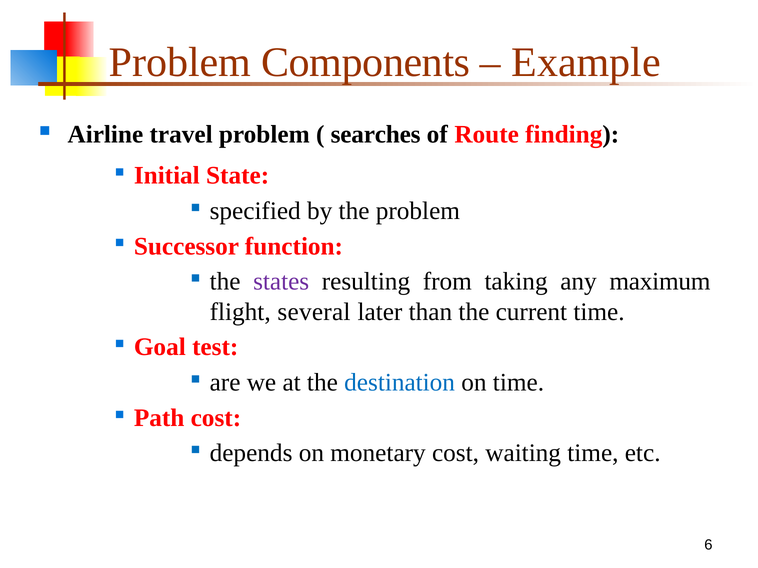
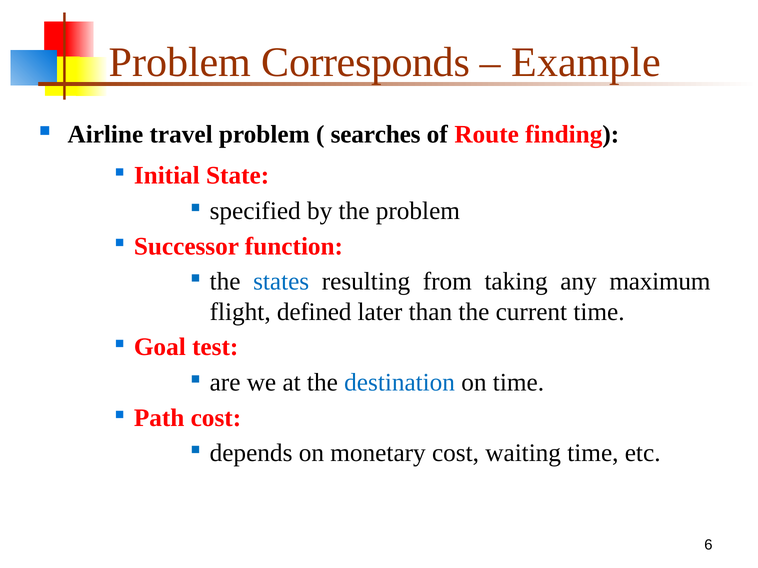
Components: Components -> Corresponds
states colour: purple -> blue
several: several -> defined
